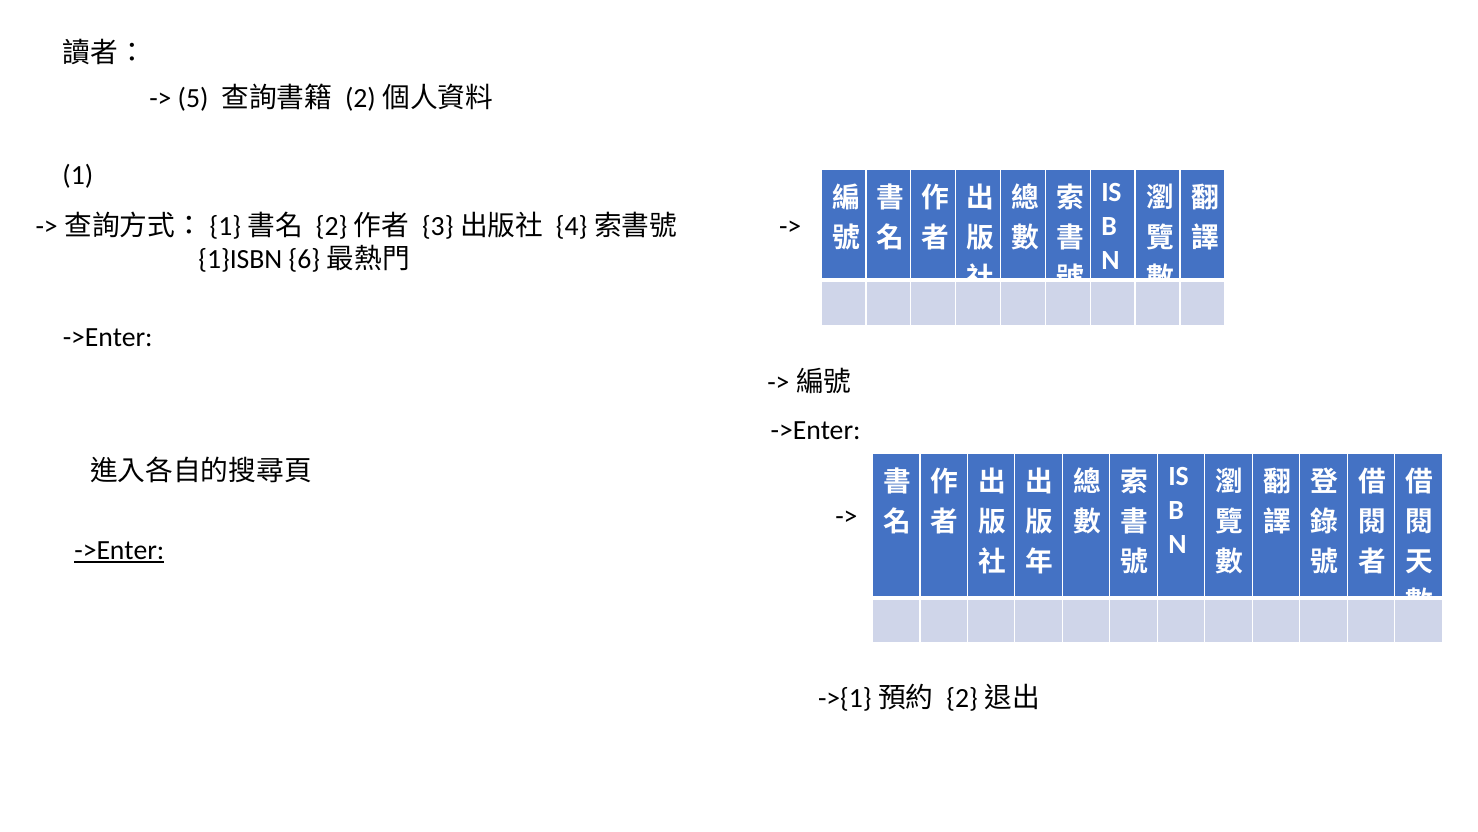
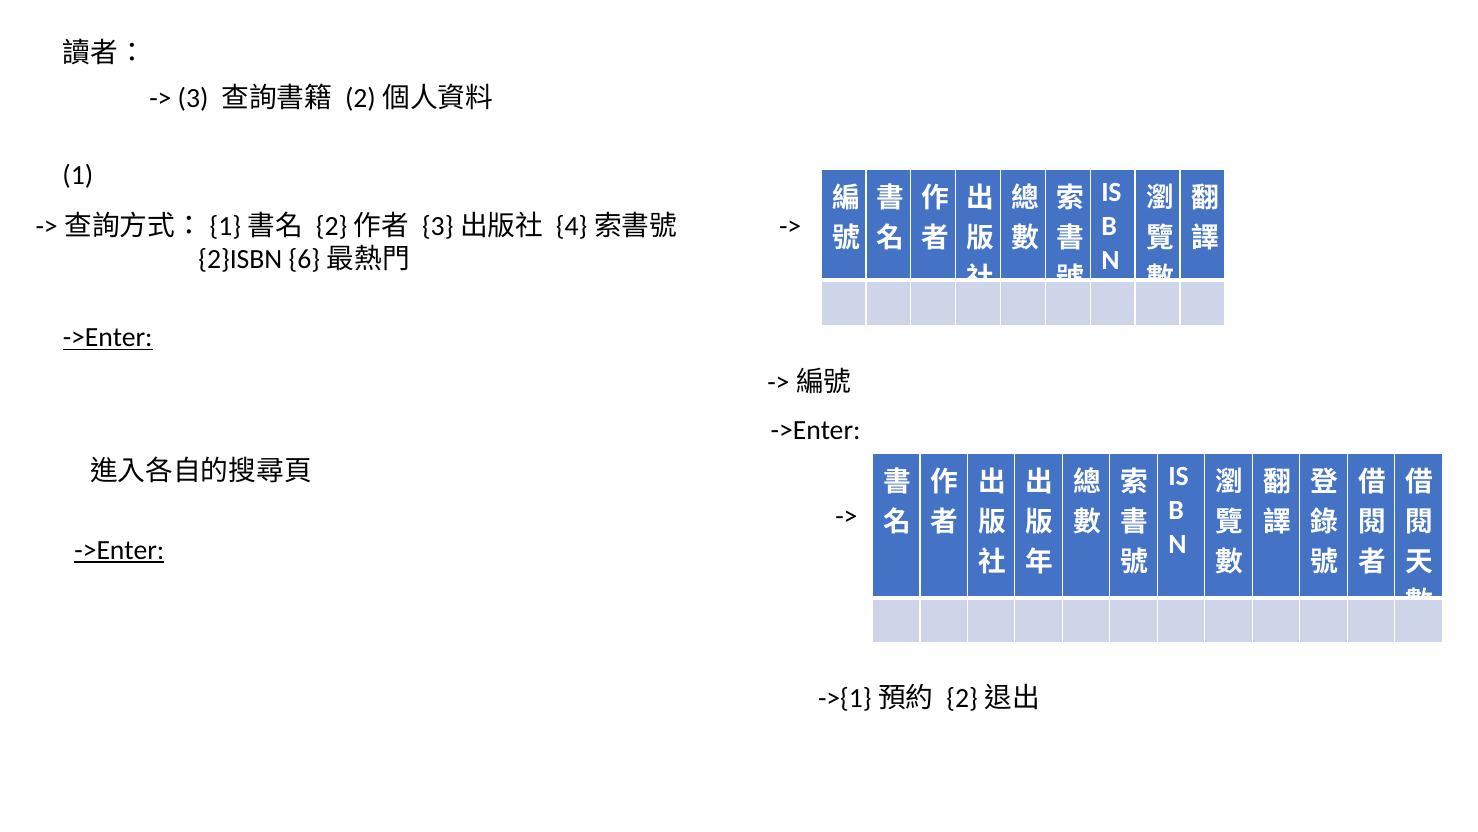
5: 5 -> 3
1}ISBN: 1}ISBN -> 2}ISBN
->Enter at (108, 337) underline: none -> present
